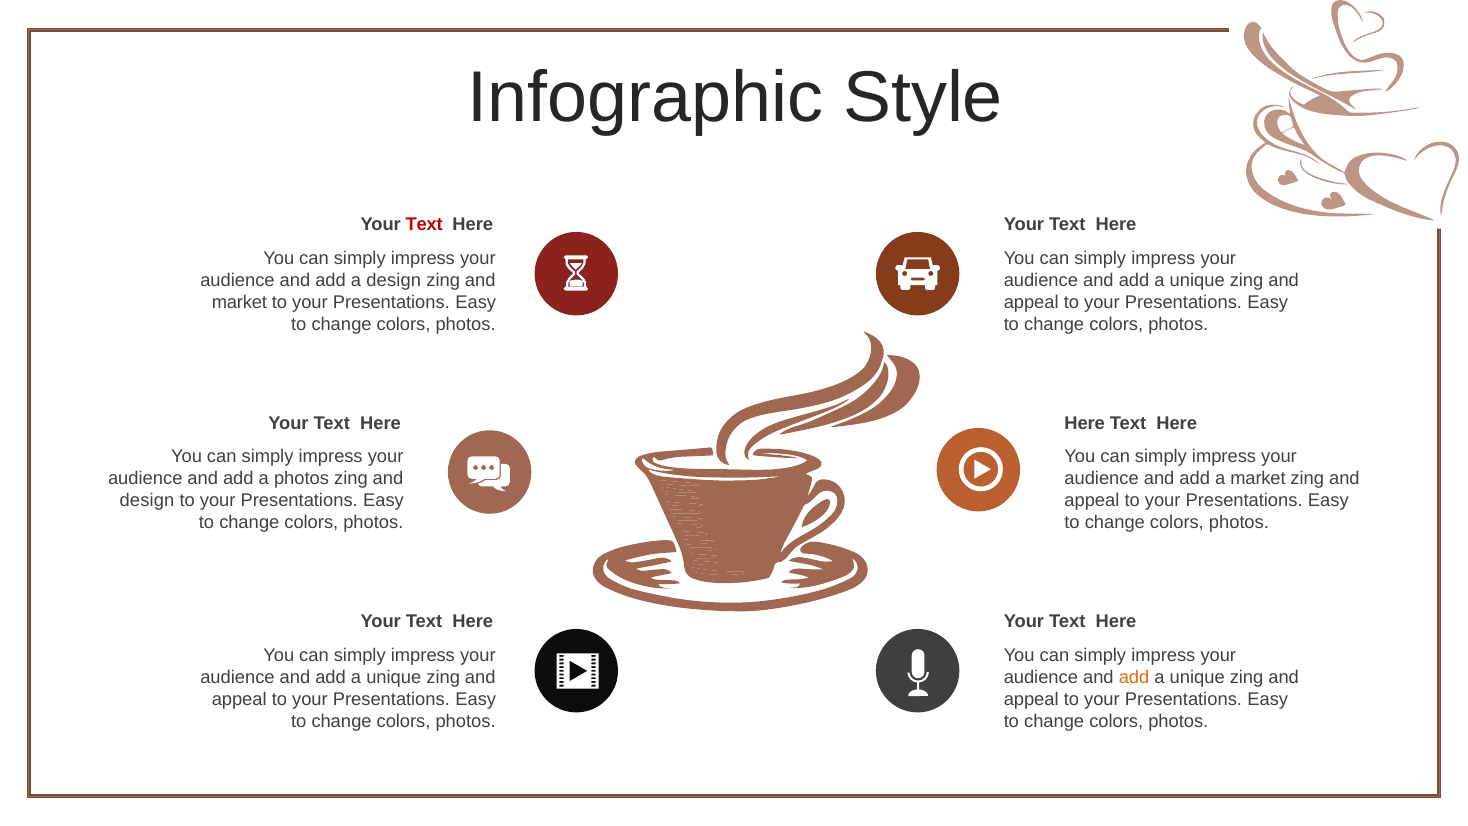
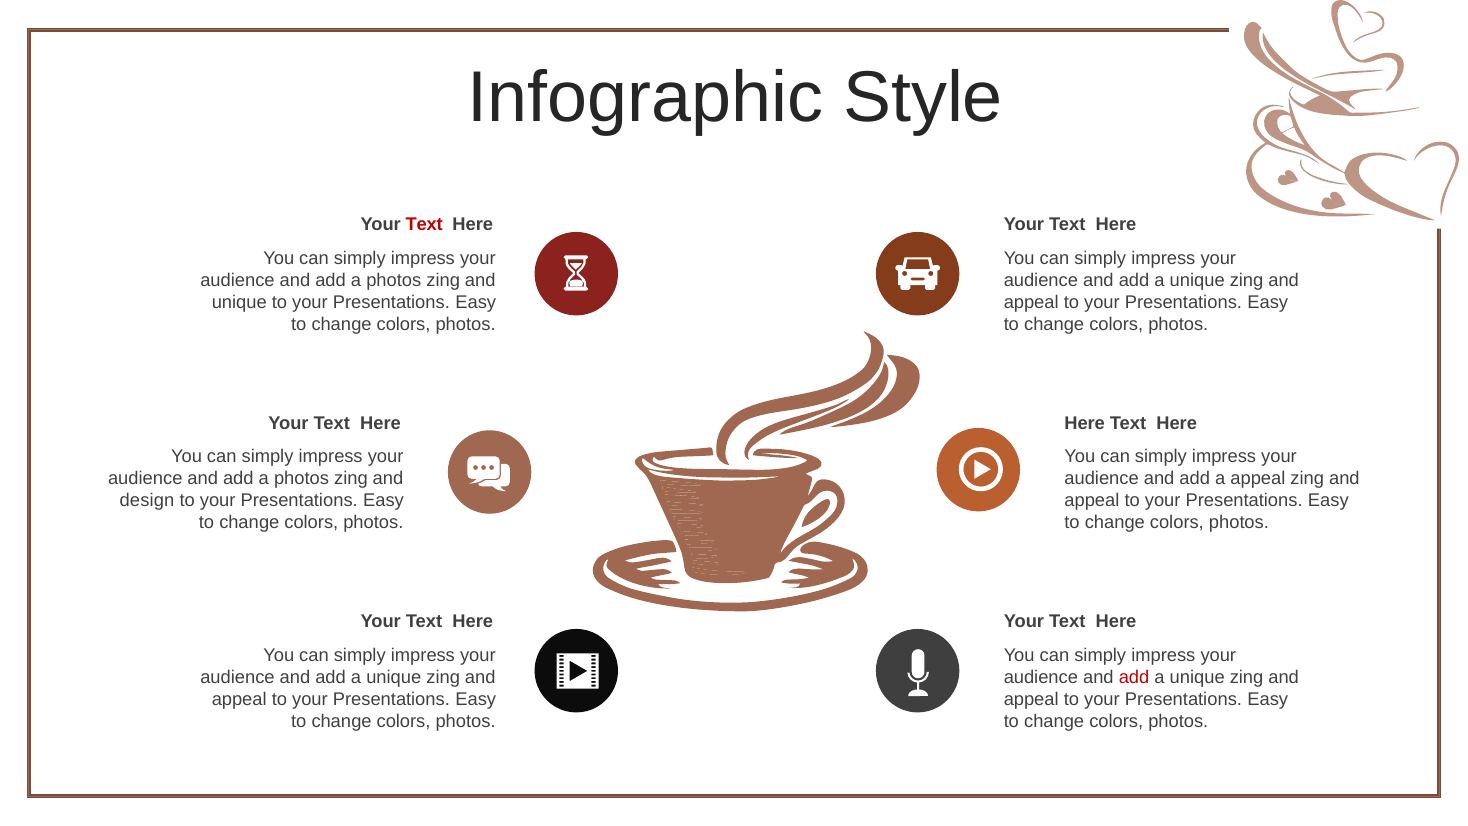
design at (394, 280): design -> photos
market at (239, 302): market -> unique
a market: market -> appeal
add at (1134, 677) colour: orange -> red
